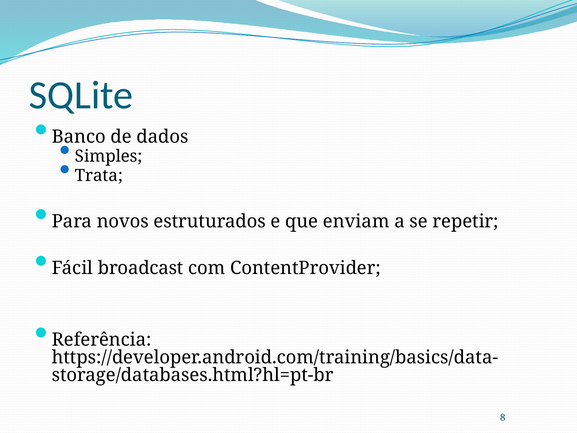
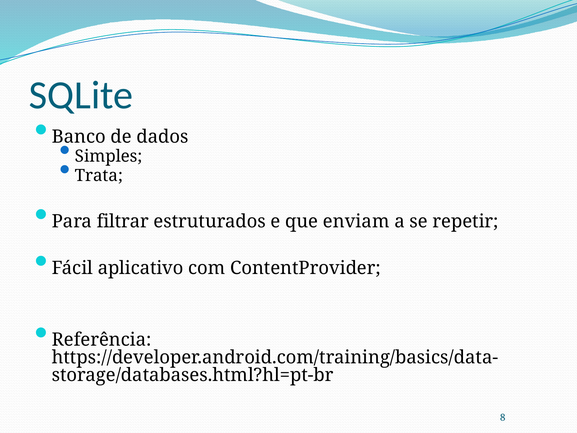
novos: novos -> filtrar
broadcast: broadcast -> aplicativo
